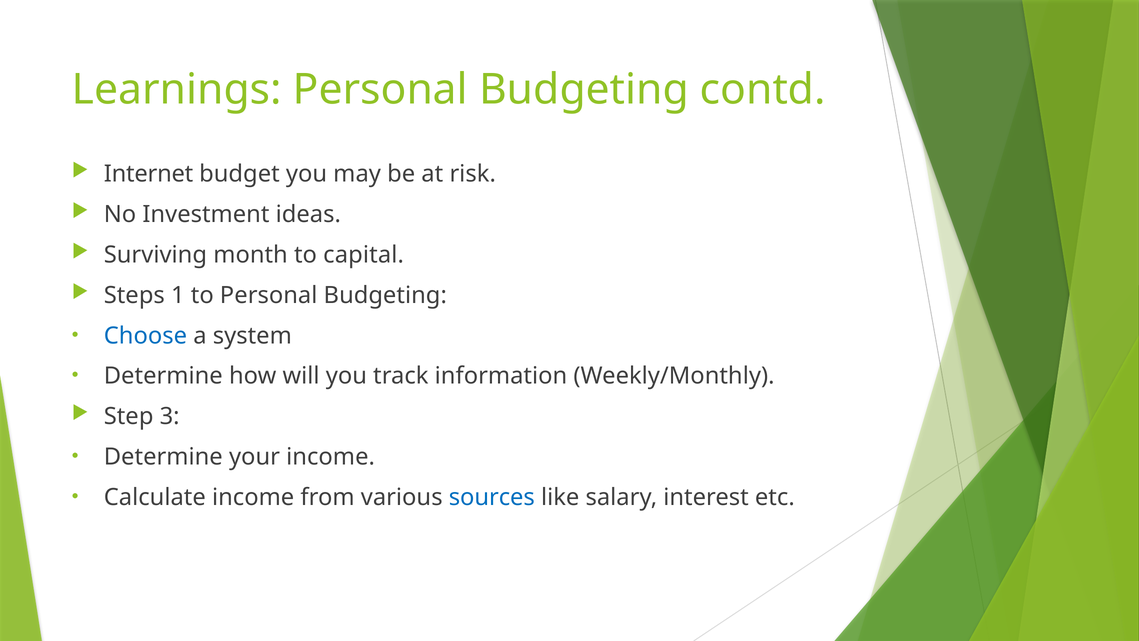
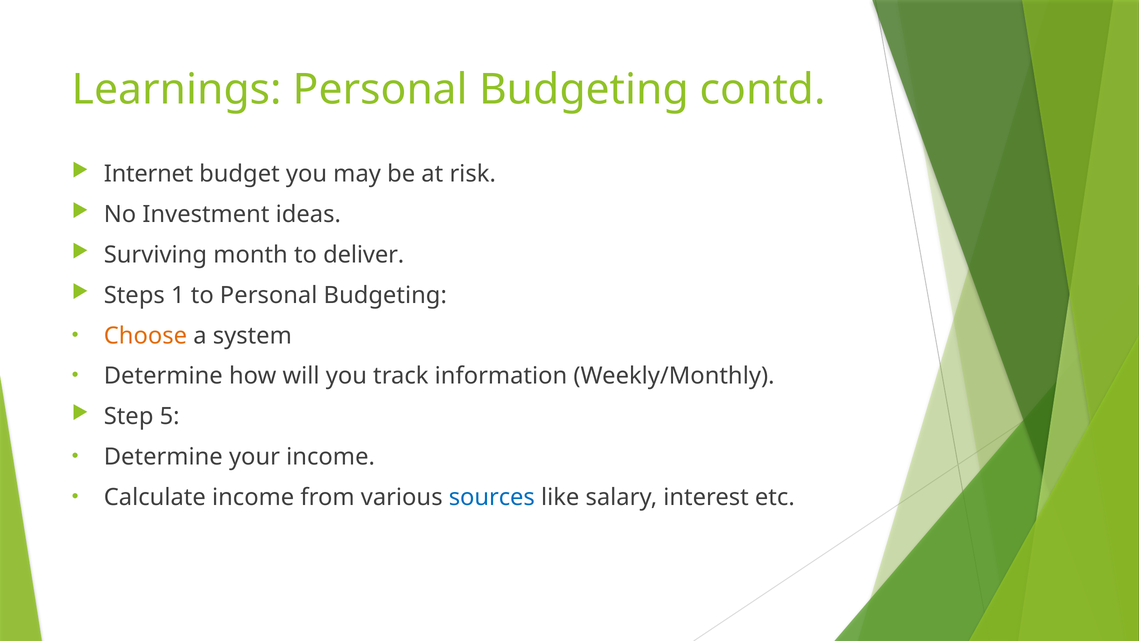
capital: capital -> deliver
Choose colour: blue -> orange
3: 3 -> 5
